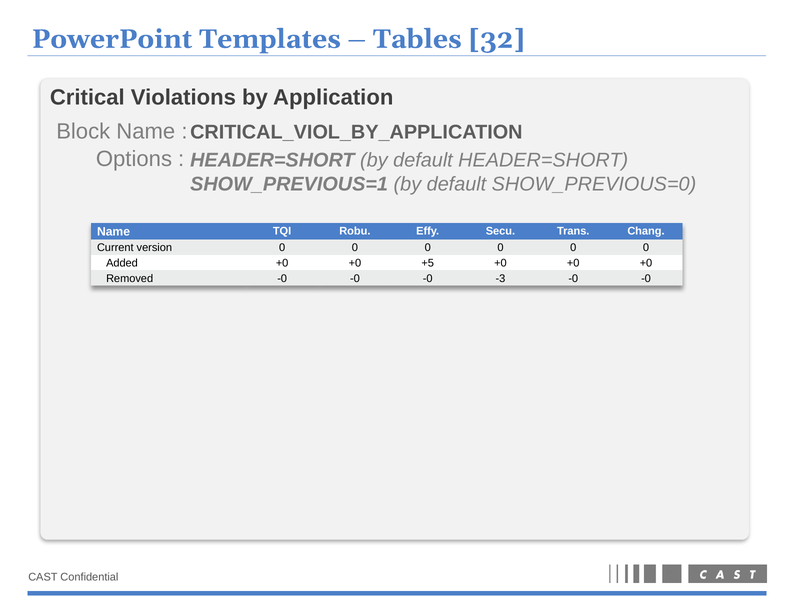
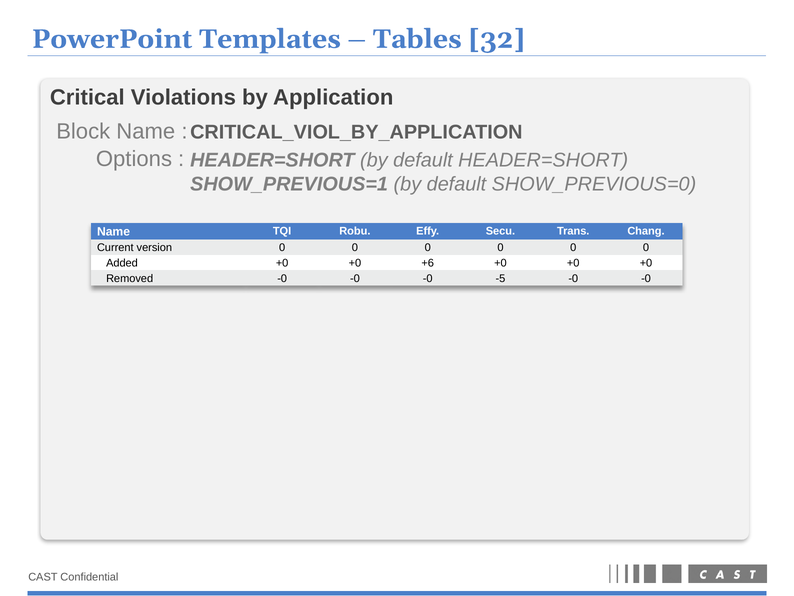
+5: +5 -> +6
-3: -3 -> -5
